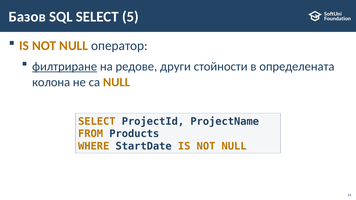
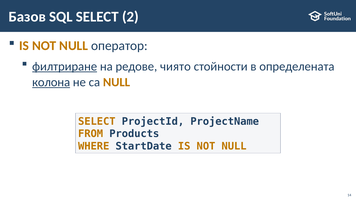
5: 5 -> 2
други: други -> чиято
колона underline: none -> present
